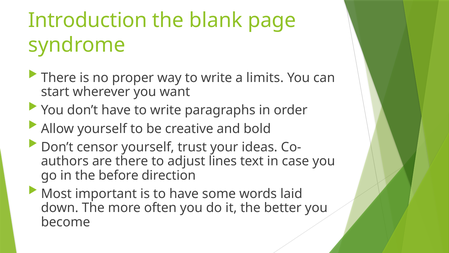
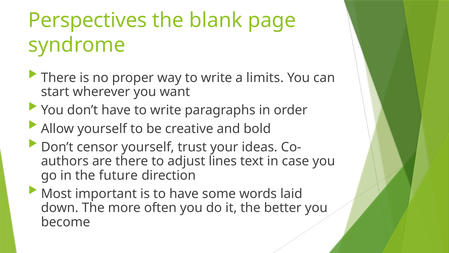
Introduction: Introduction -> Perspectives
before: before -> future
